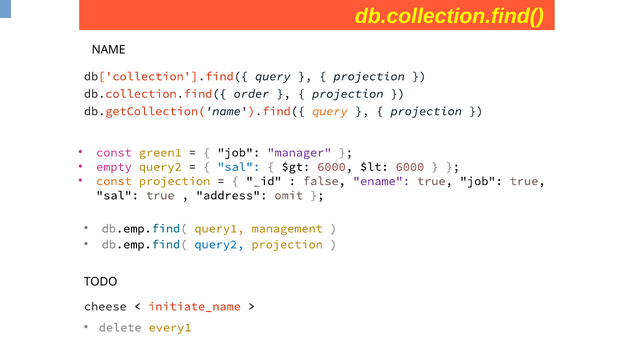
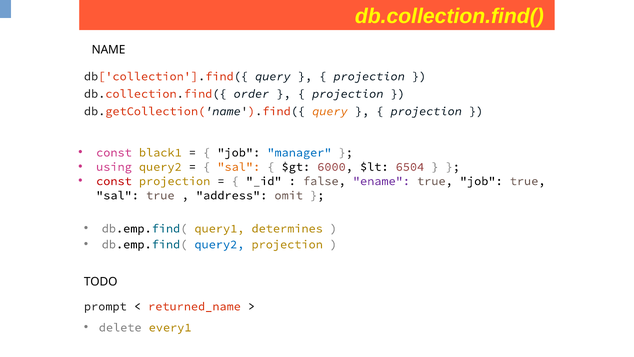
green1: green1 -> black1
manager colour: purple -> blue
empty: empty -> using
sal at (239, 167) colour: blue -> orange
$lt 6000: 6000 -> 6504
const at (114, 181) colour: orange -> red
management: management -> determines
cheese: cheese -> prompt
initiate_name: initiate_name -> returned_name
